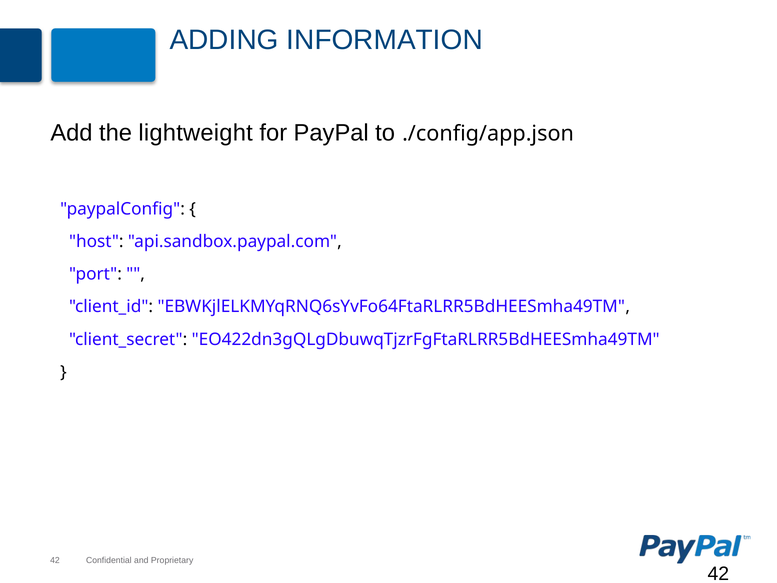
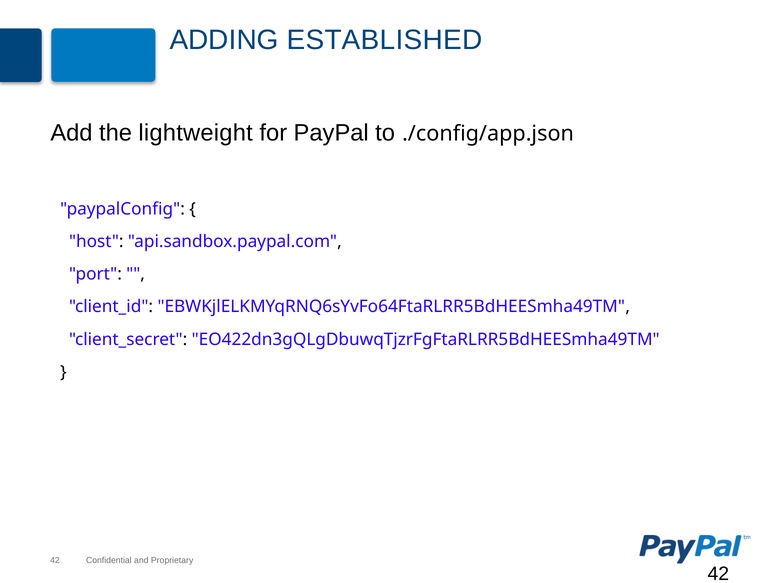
INFORMATION: INFORMATION -> ESTABLISHED
